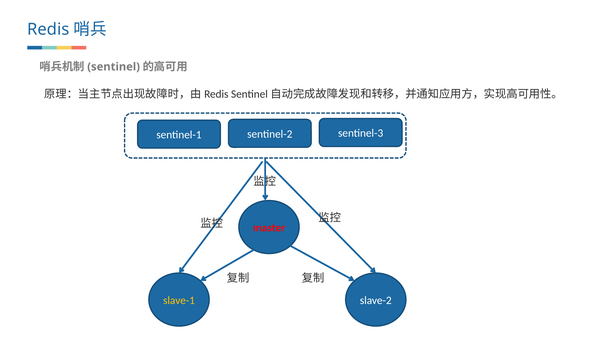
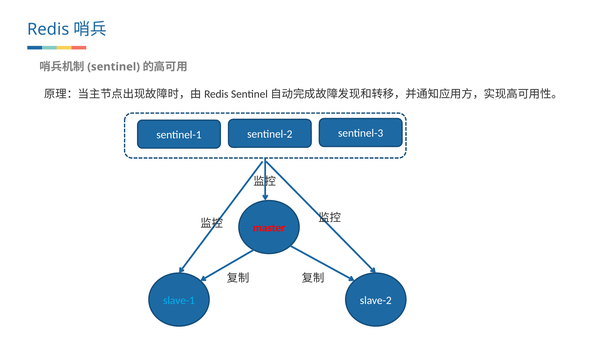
slave-1 colour: yellow -> light blue
